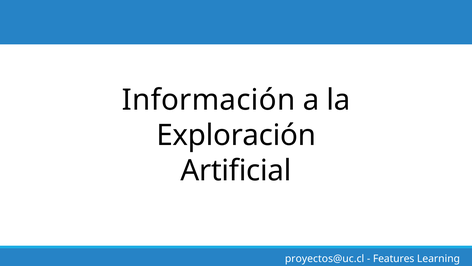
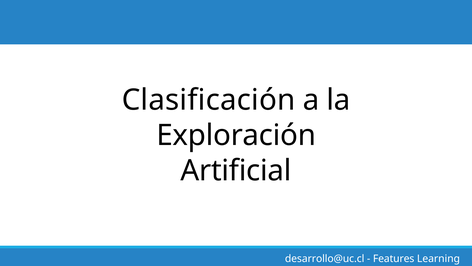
Información: Información -> Clasificación
proyectos@uc.cl: proyectos@uc.cl -> desarrollo@uc.cl
